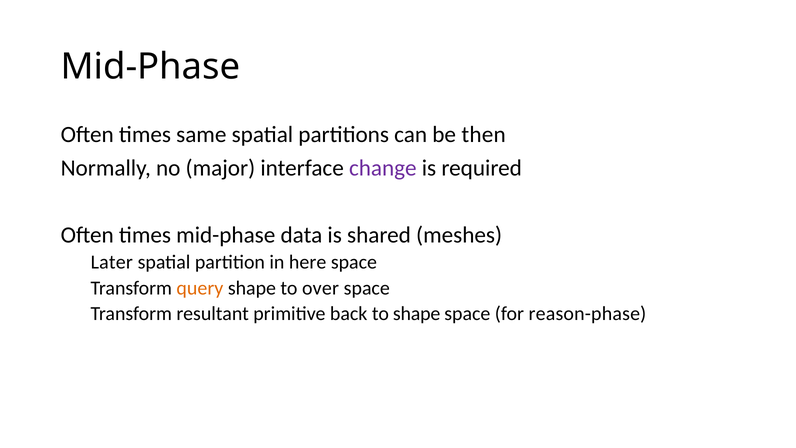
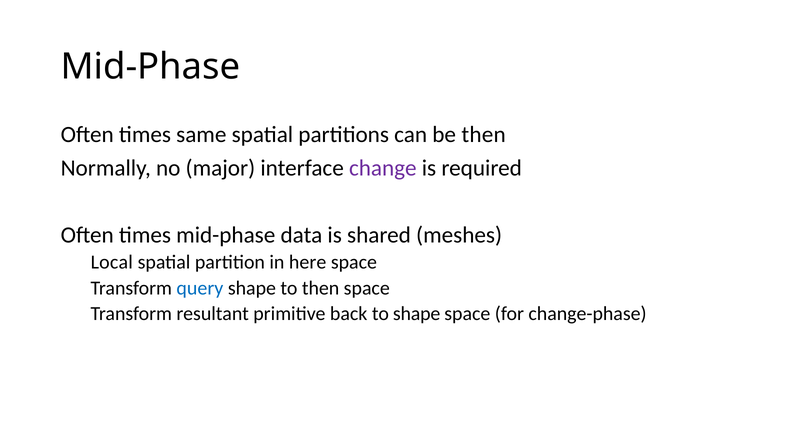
Later: Later -> Local
query colour: orange -> blue
to over: over -> then
reason-phase: reason-phase -> change-phase
